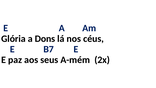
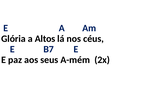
Dons: Dons -> Altos
